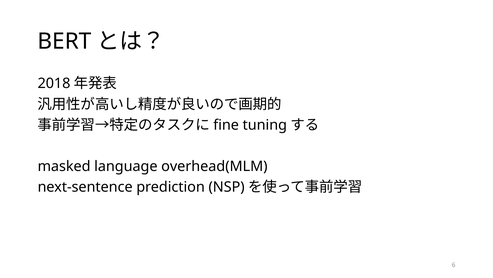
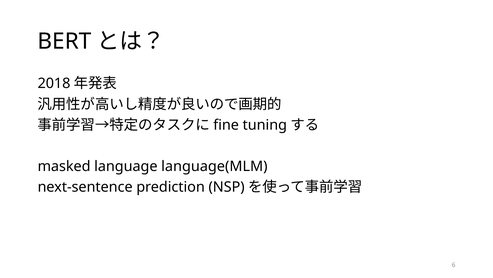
overhead(MLM: overhead(MLM -> language(MLM
